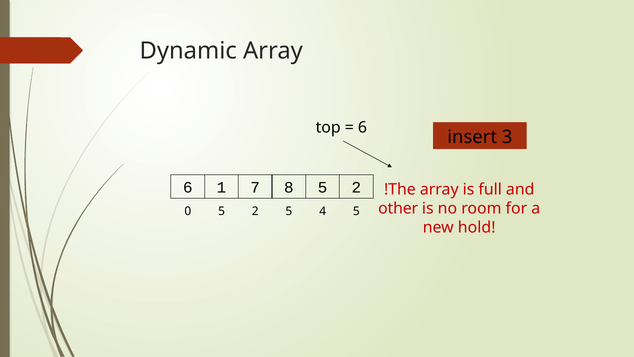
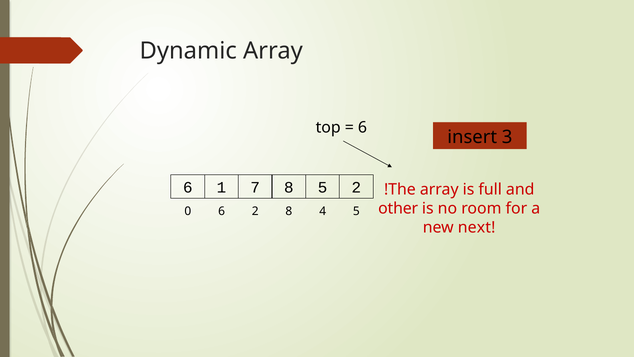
0 5: 5 -> 6
2 5: 5 -> 8
hold: hold -> next
